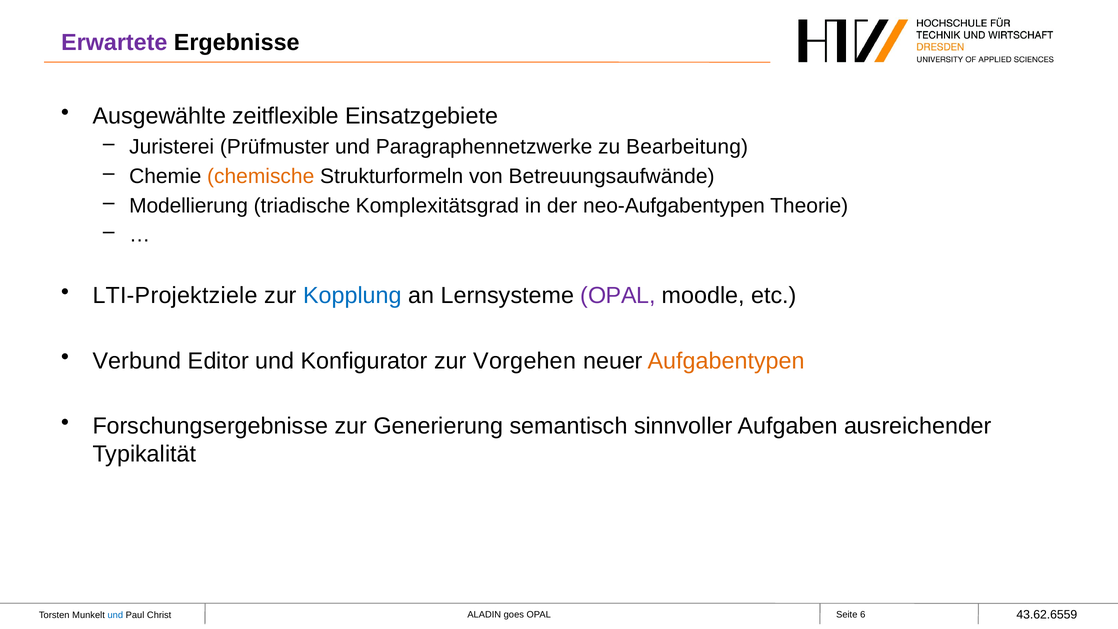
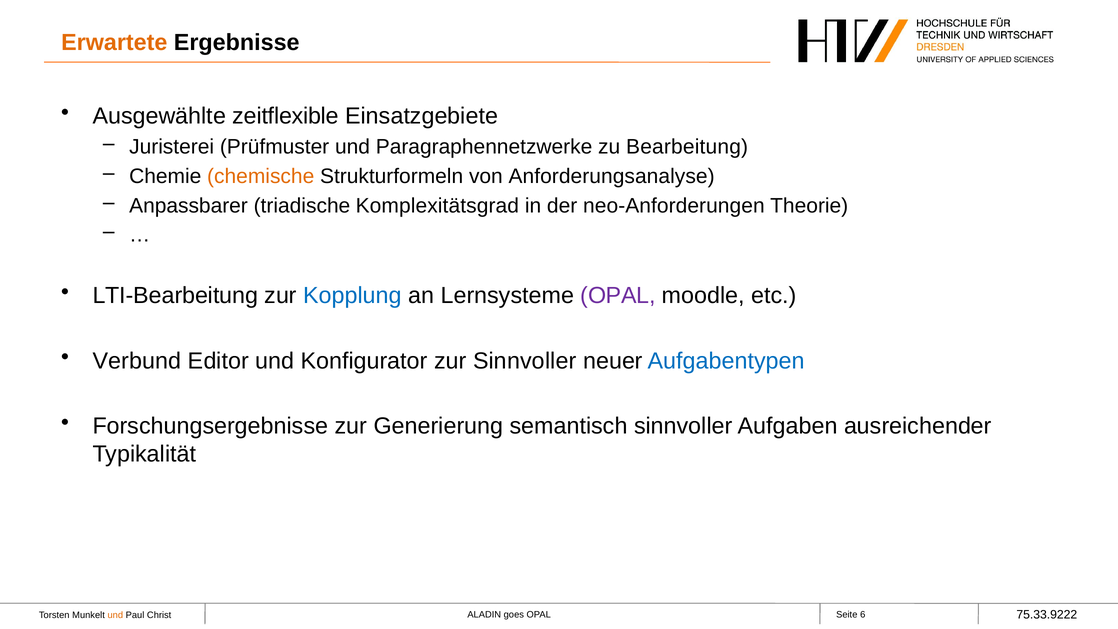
Erwartete colour: purple -> orange
Betreuungsaufwände: Betreuungsaufwände -> Anforderungsanalyse
Modellierung: Modellierung -> Anpassbarer
neo-Aufgabentypen: neo-Aufgabentypen -> neo-Anforderungen
LTI-Projektziele: LTI-Projektziele -> LTI-Bearbeitung
zur Vorgehen: Vorgehen -> Sinnvoller
Aufgabentypen colour: orange -> blue
43.62.6559: 43.62.6559 -> 75.33.9222
und at (115, 615) colour: blue -> orange
